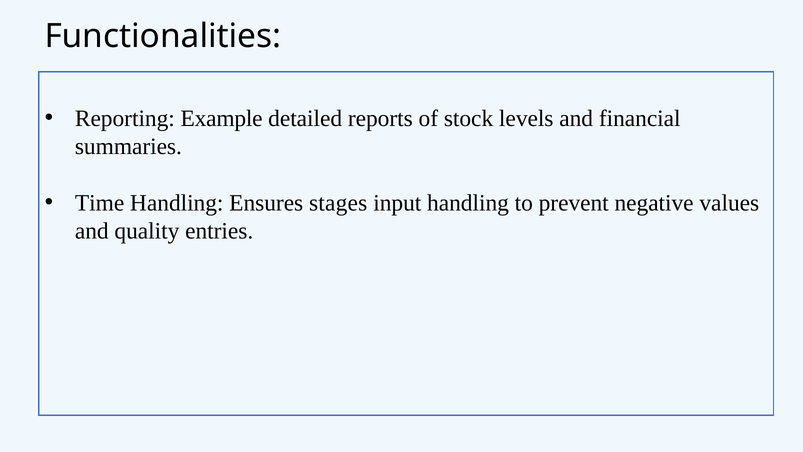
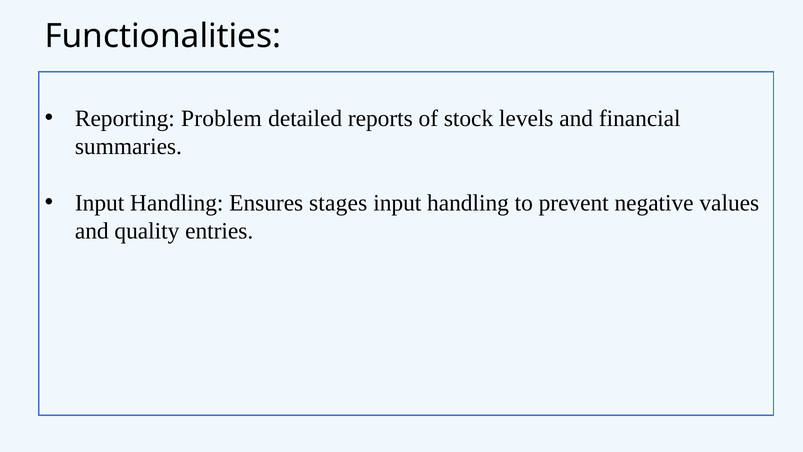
Example: Example -> Problem
Time at (100, 203): Time -> Input
